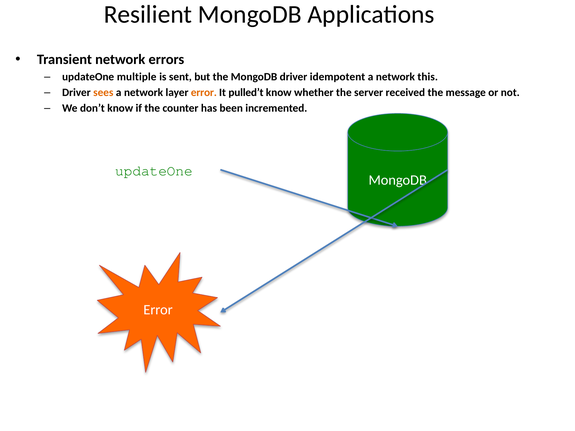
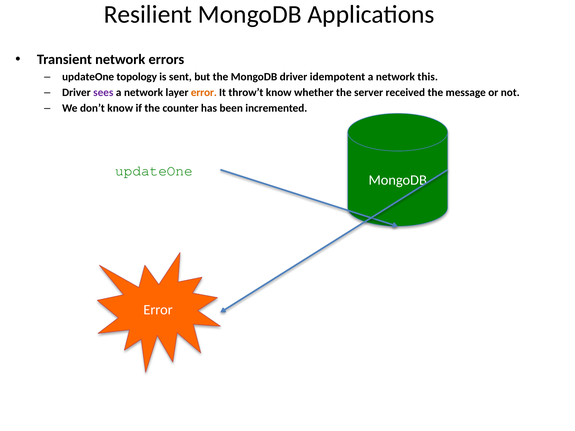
multiple: multiple -> topology
sees colour: orange -> purple
pulled’t: pulled’t -> throw’t
